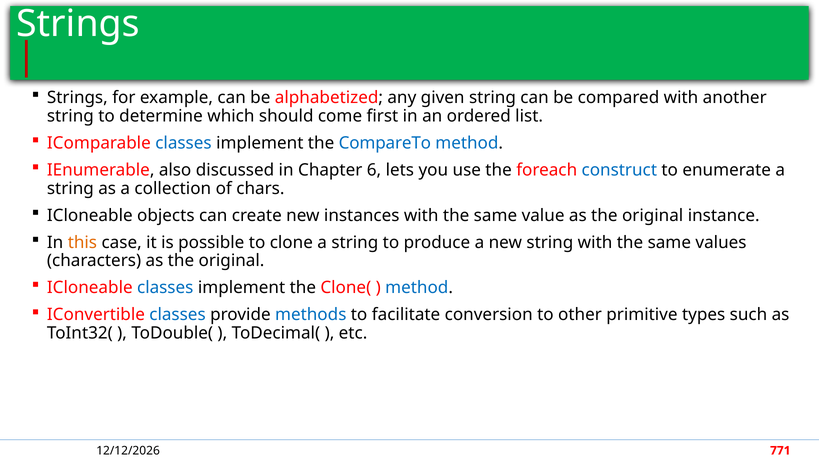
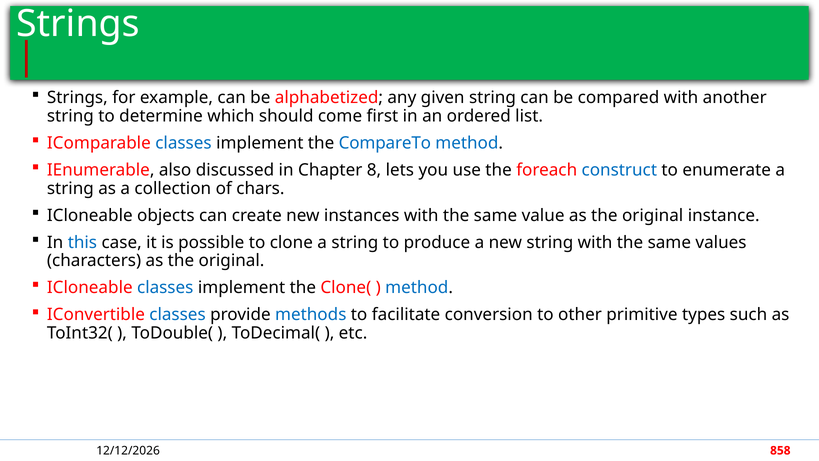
6: 6 -> 8
this colour: orange -> blue
771: 771 -> 858
